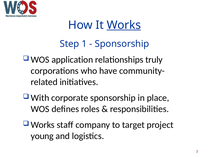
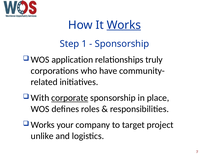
corporate underline: none -> present
staff: staff -> your
young: young -> unlike
